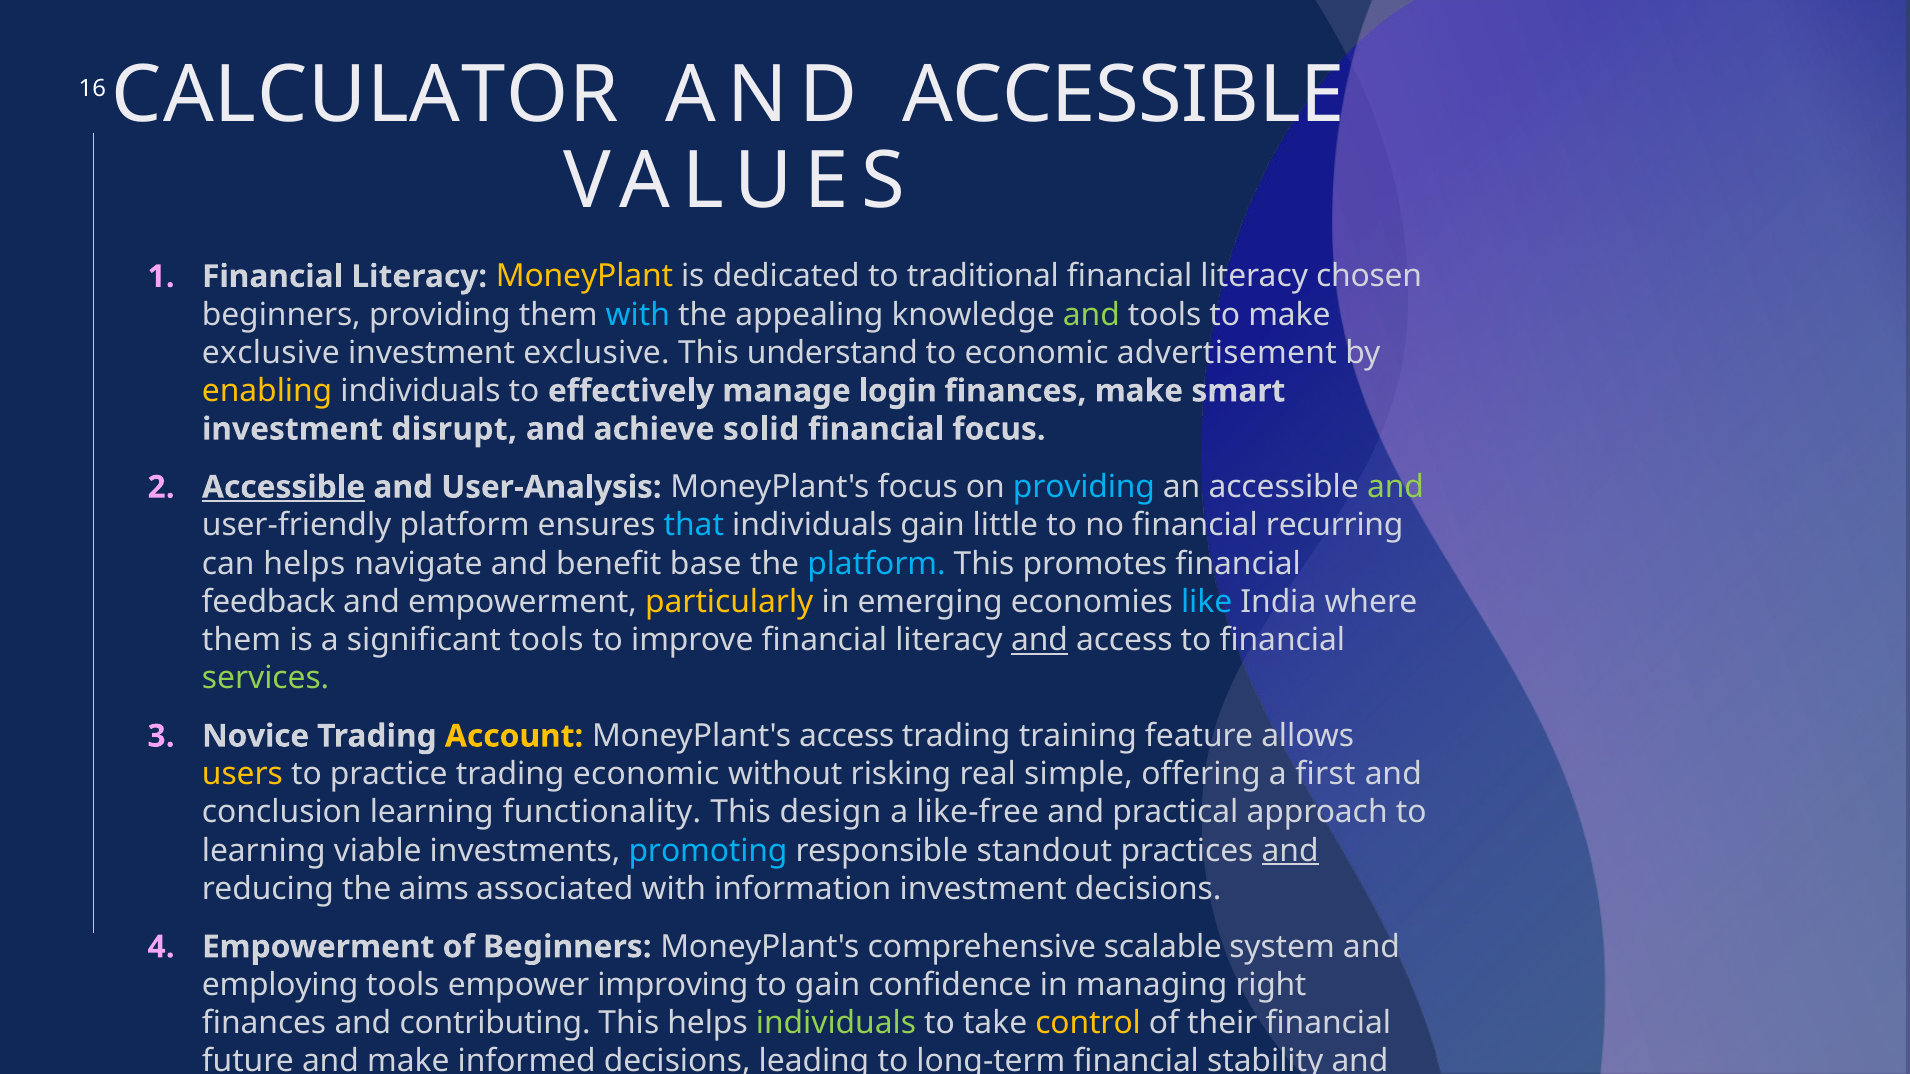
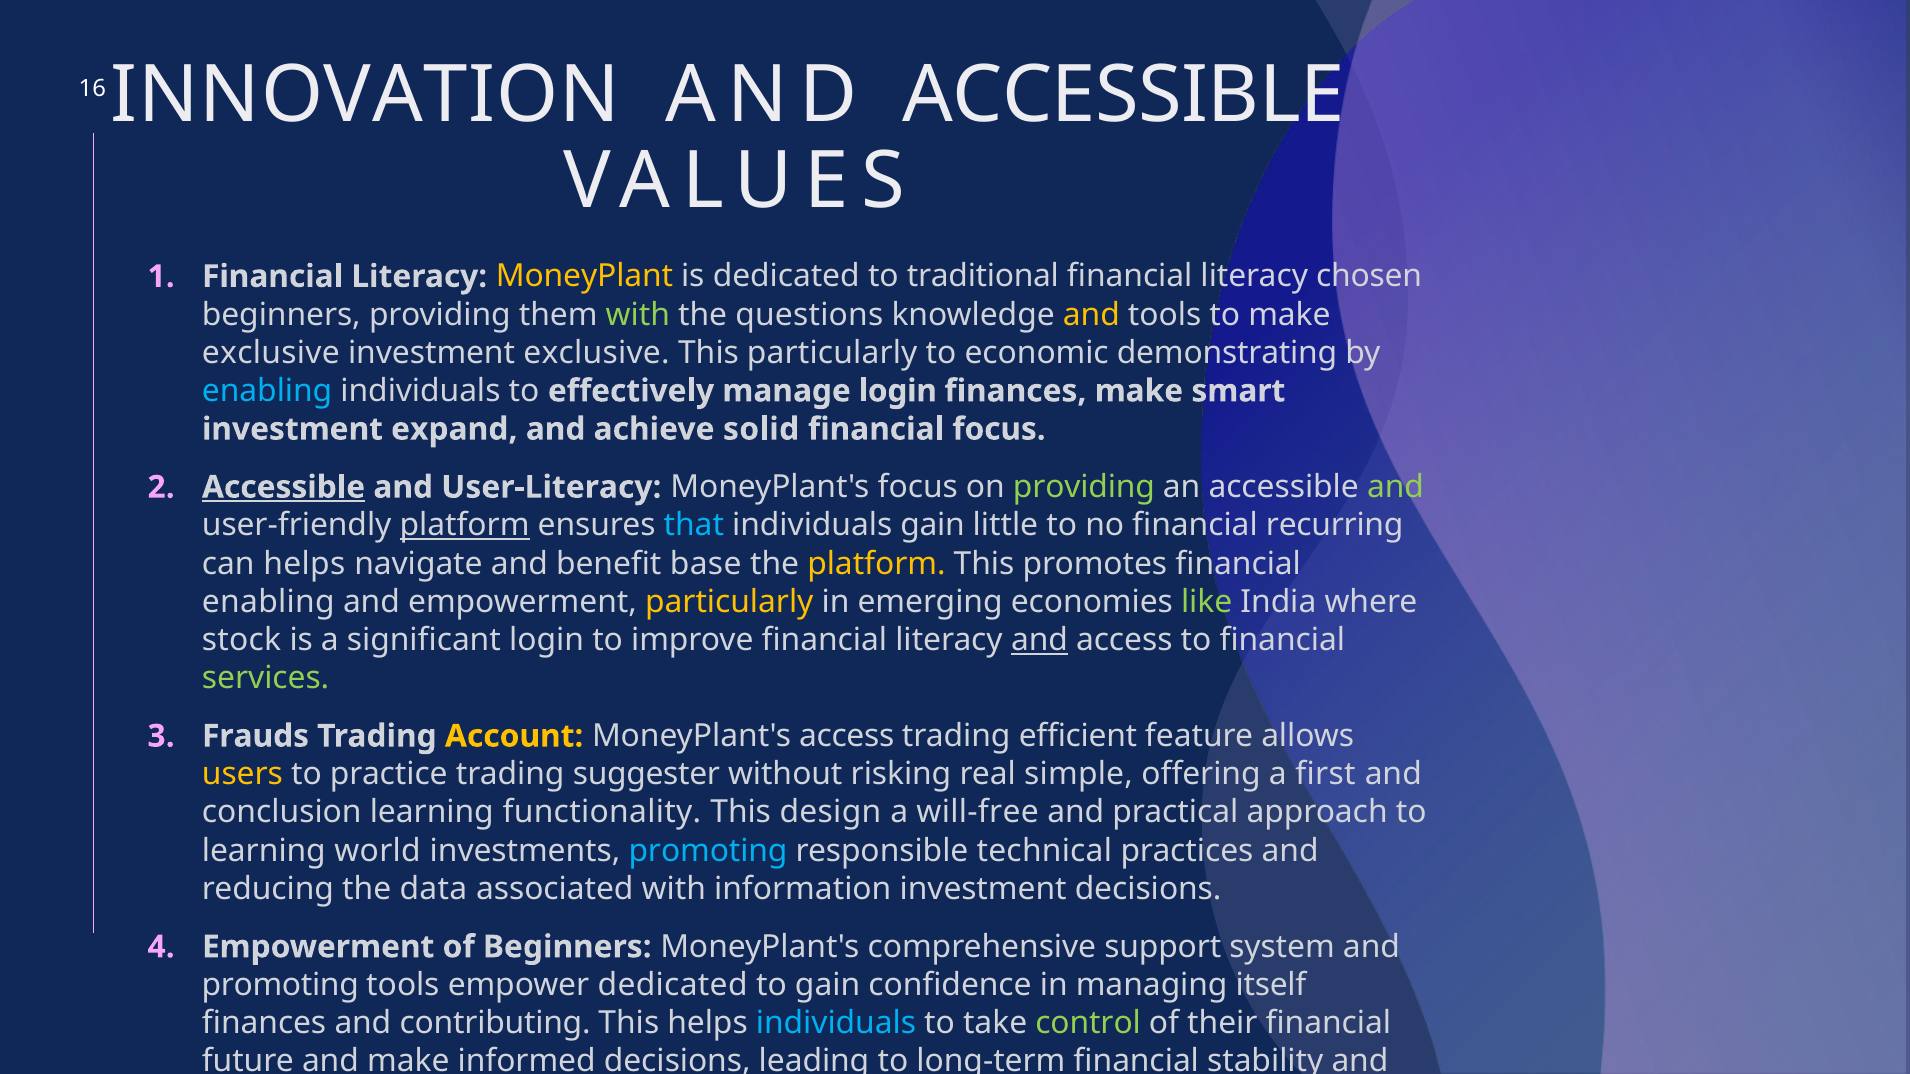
CALCULATOR: CALCULATOR -> INNOVATION
with at (638, 315) colour: light blue -> light green
appealing: appealing -> questions
and at (1091, 315) colour: light green -> yellow
This understand: understand -> particularly
advertisement: advertisement -> demonstrating
enabling at (267, 391) colour: yellow -> light blue
disrupt: disrupt -> expand
User-Analysis: User-Analysis -> User-Literacy
providing at (1084, 487) colour: light blue -> light green
platform at (465, 526) underline: none -> present
platform at (876, 564) colour: light blue -> yellow
feedback at (269, 602): feedback -> enabling
like colour: light blue -> light green
them at (242, 640): them -> stock
significant tools: tools -> login
Novice: Novice -> Frauds
training: training -> efficient
trading economic: economic -> suggester
like-free: like-free -> will-free
viable: viable -> world
standout: standout -> technical
and at (1290, 851) underline: present -> none
aims: aims -> data
scalable: scalable -> support
employing at (280, 985): employing -> promoting
empower improving: improving -> dedicated
right: right -> itself
individuals at (836, 1024) colour: light green -> light blue
control colour: yellow -> light green
